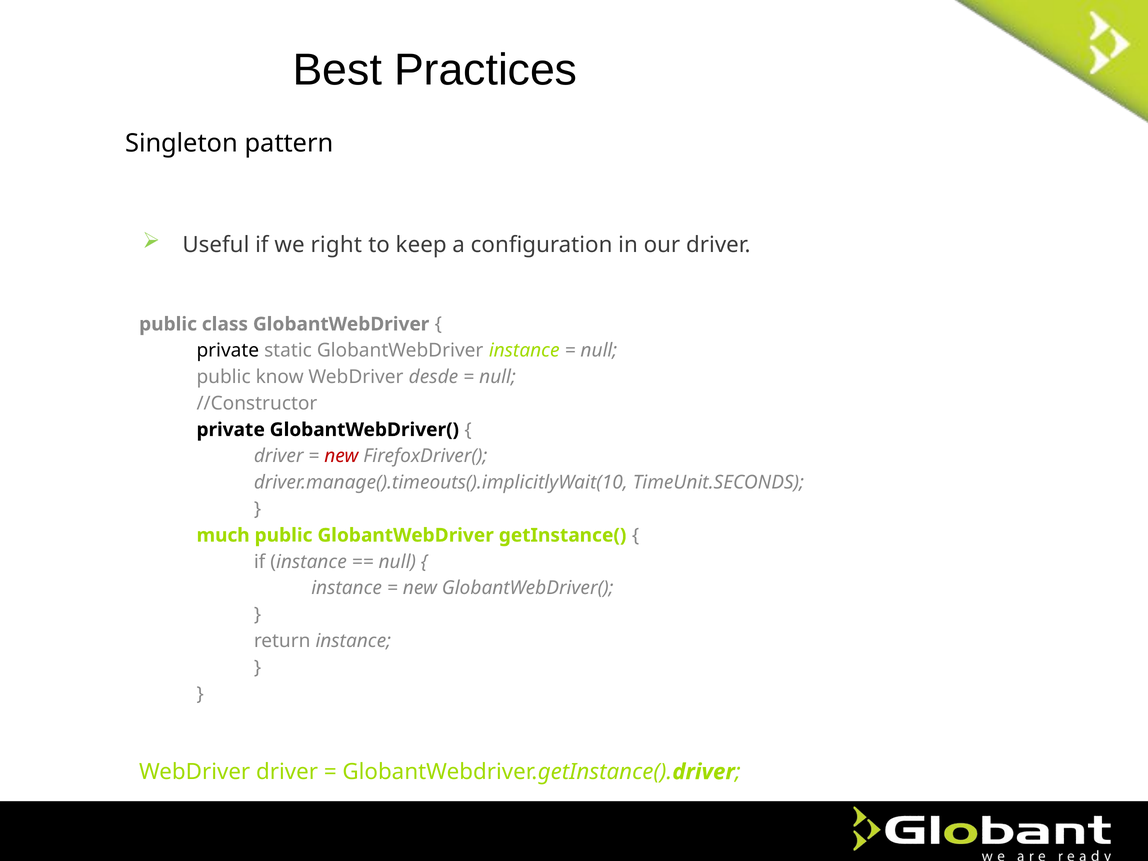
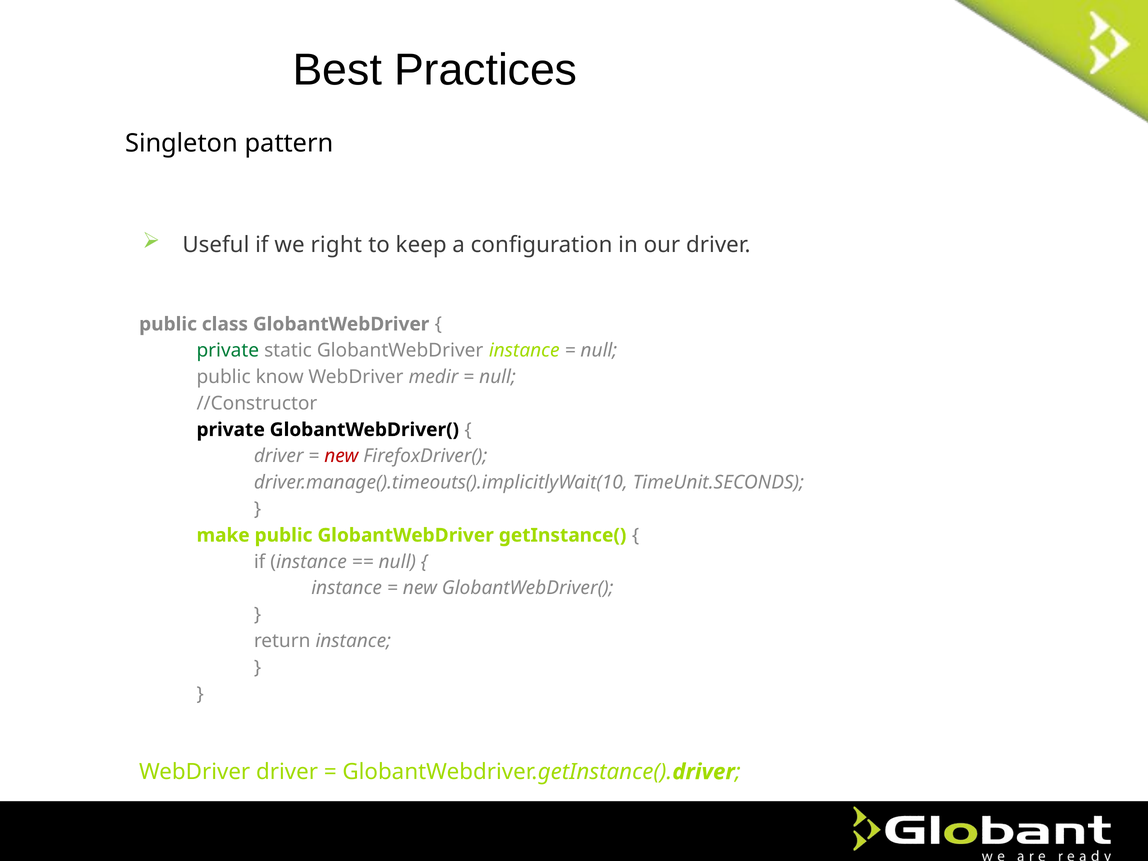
private at (228, 351) colour: black -> green
desde: desde -> medir
much: much -> make
